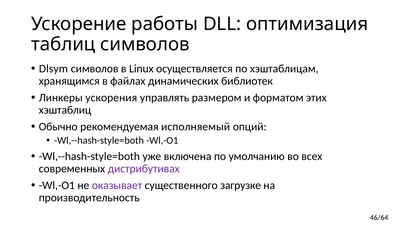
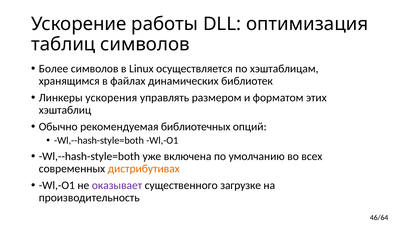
Dlsym: Dlsym -> Более
исполняемый: исполняемый -> библиотечных
дистрибутивах colour: purple -> orange
